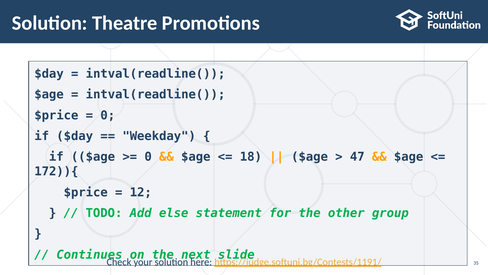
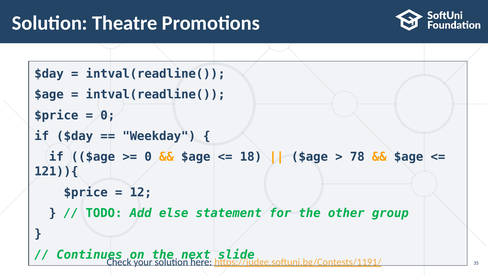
47: 47 -> 78
172)){: 172)){ -> 121)){
